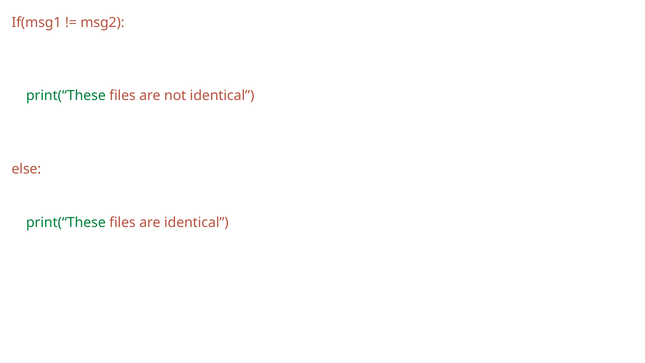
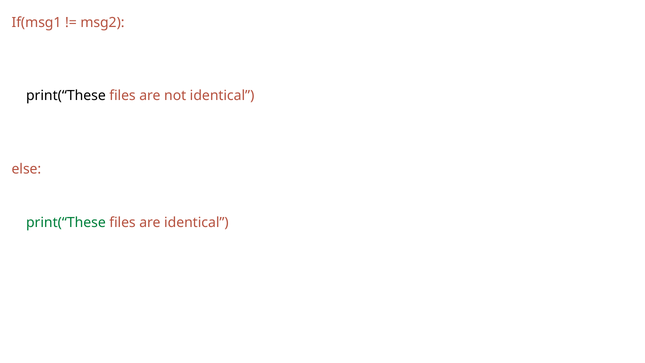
print(“These at (66, 96) colour: green -> black
